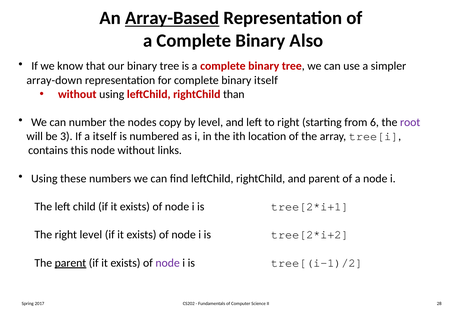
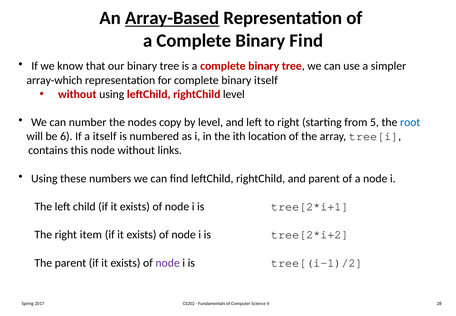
Binary Also: Also -> Find
array-down: array-down -> array-which
rightChild than: than -> level
6: 6 -> 5
root colour: purple -> blue
3: 3 -> 6
right level: level -> item
parent at (70, 263) underline: present -> none
